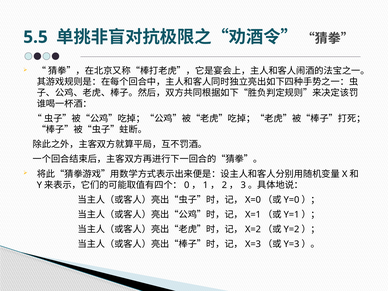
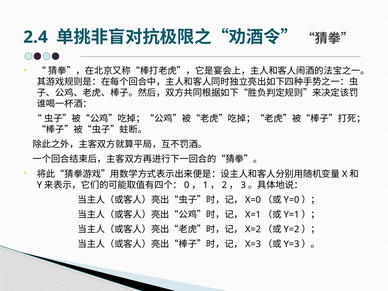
5.5: 5.5 -> 2.4
